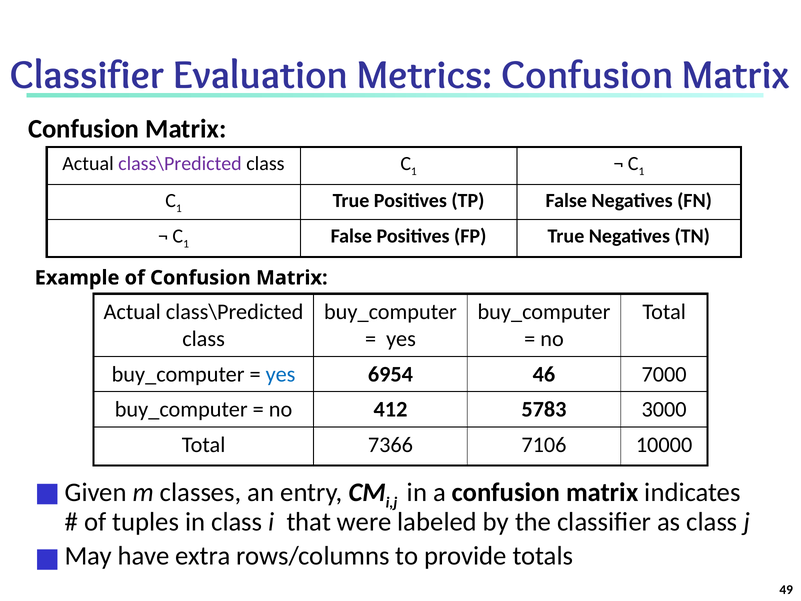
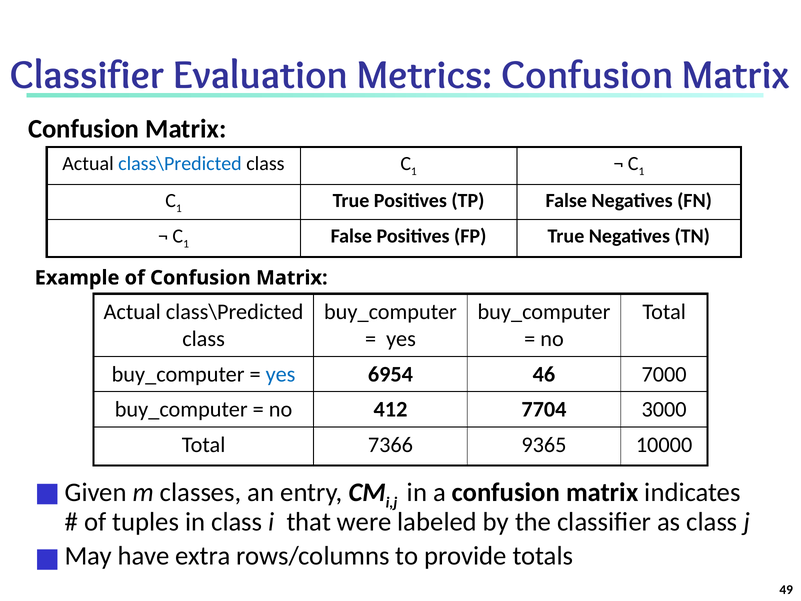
class\Predicted at (180, 163) colour: purple -> blue
5783: 5783 -> 7704
7106: 7106 -> 9365
